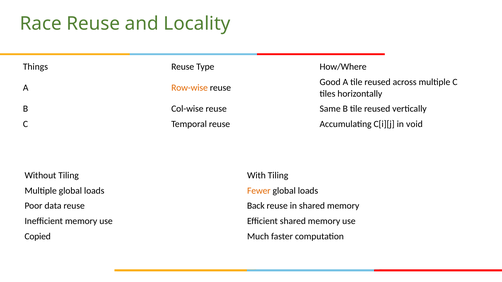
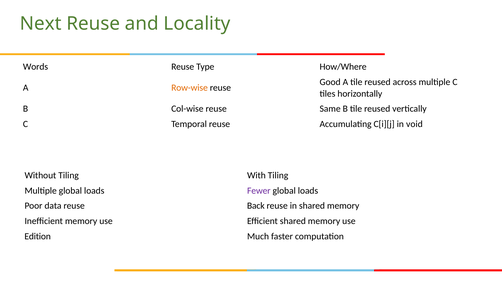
Race: Race -> Next
Things: Things -> Words
Fewer colour: orange -> purple
Copied: Copied -> Edition
